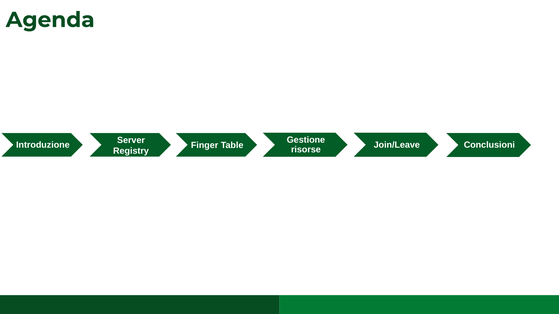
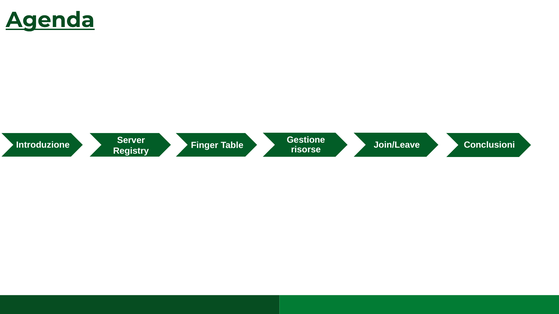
Agenda underline: none -> present
